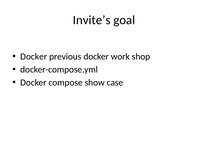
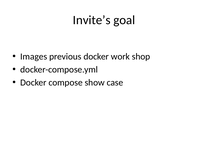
Docker at (34, 57): Docker -> Images
